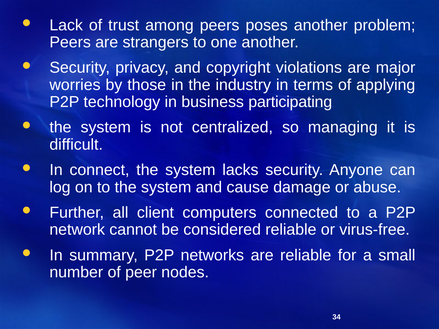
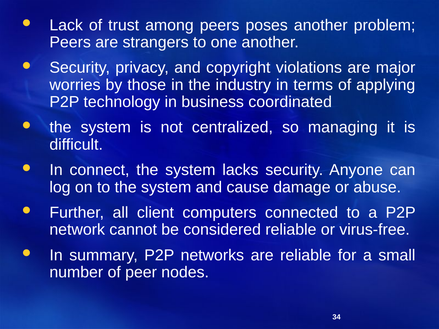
participating: participating -> coordinated
